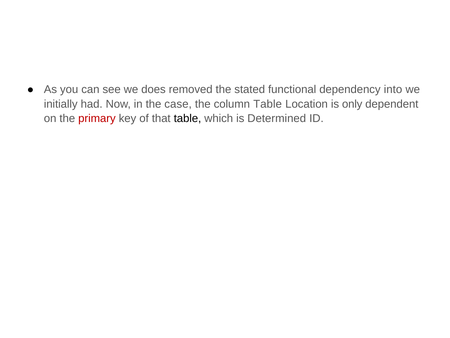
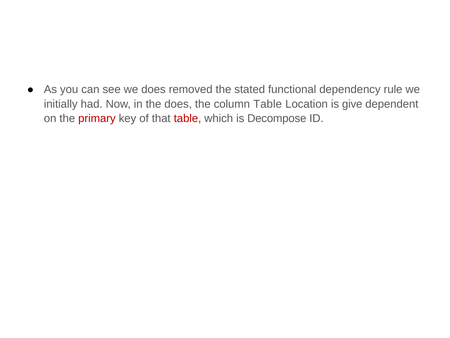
into: into -> rule
the case: case -> does
only: only -> give
table at (187, 118) colour: black -> red
Determined: Determined -> Decompose
